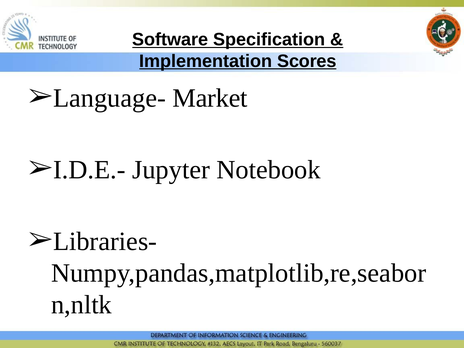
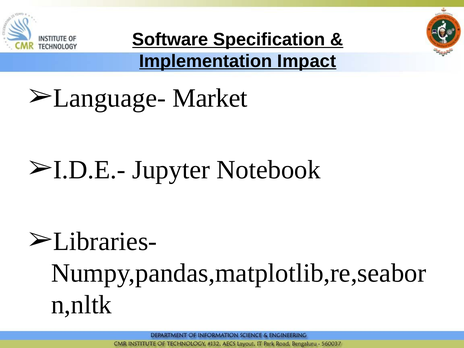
Scores: Scores -> Impact
